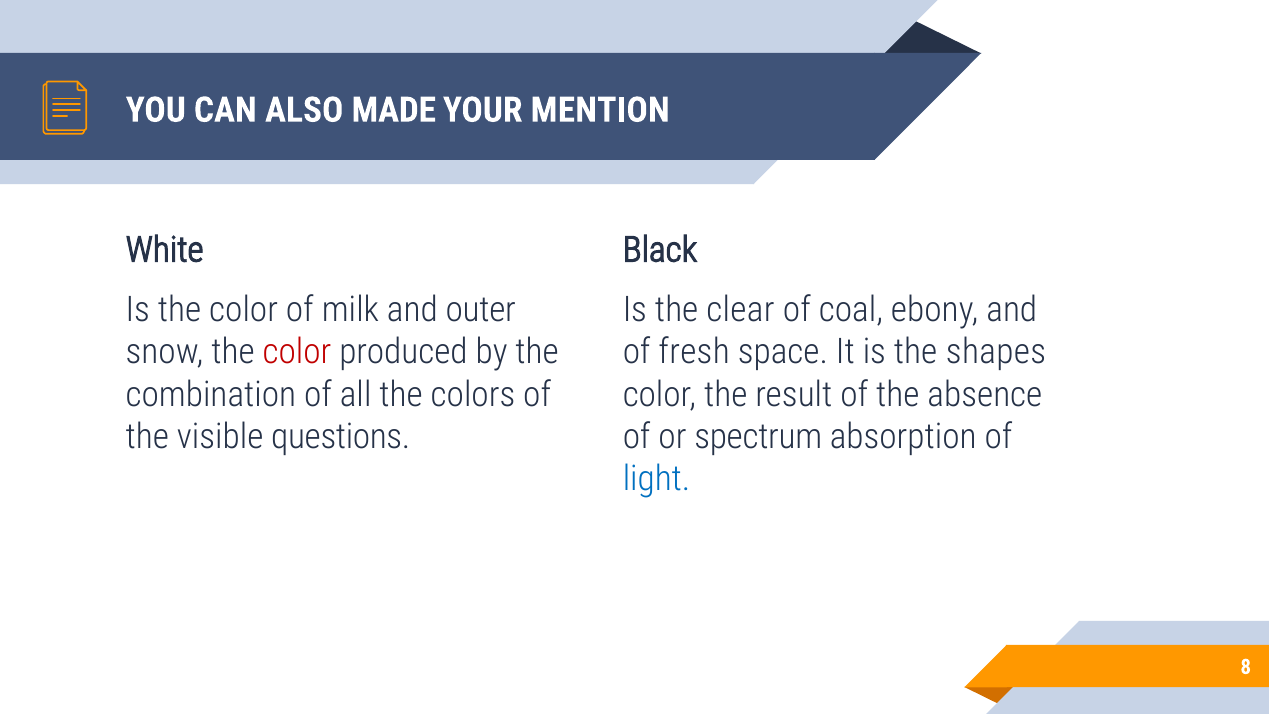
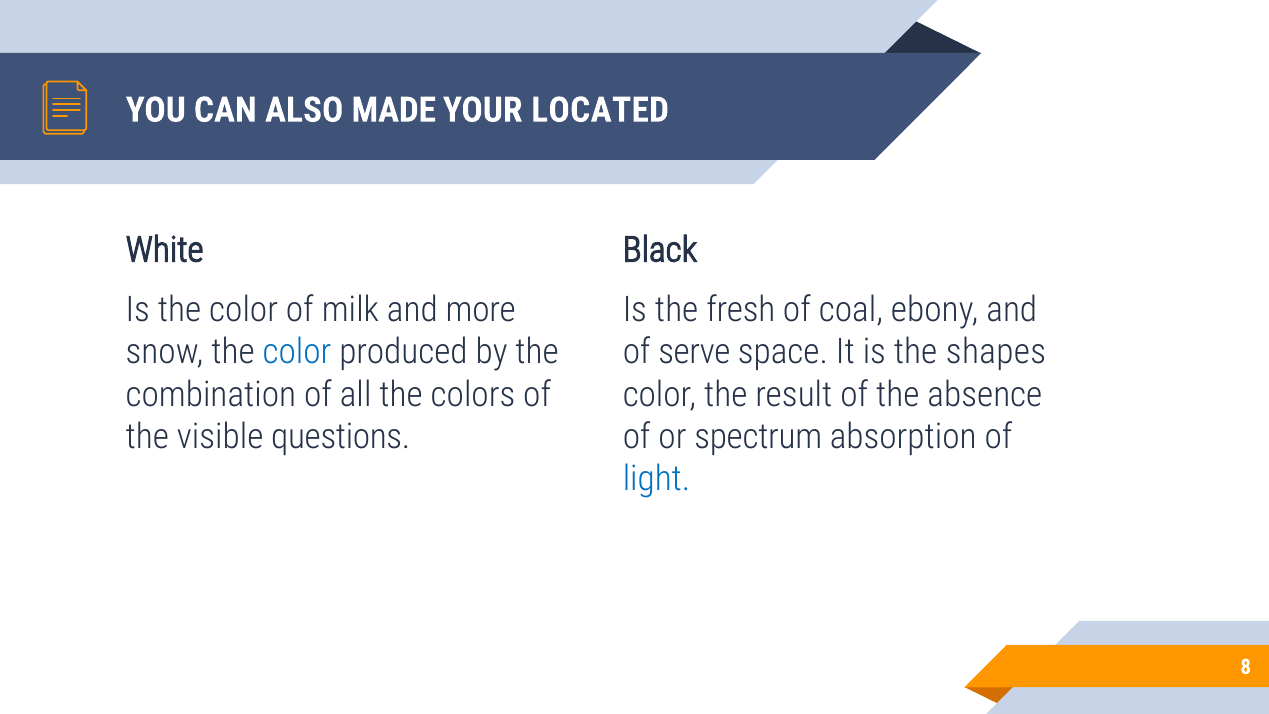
MENTION: MENTION -> LOCATED
outer: outer -> more
clear: clear -> fresh
color at (297, 352) colour: red -> blue
fresh: fresh -> serve
